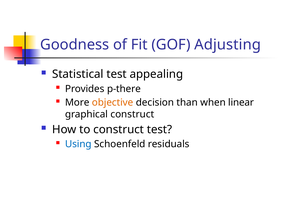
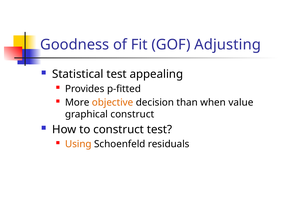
p-there: p-there -> p-fitted
linear: linear -> value
Using colour: blue -> orange
